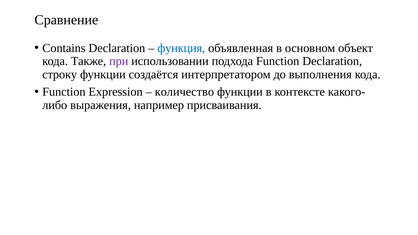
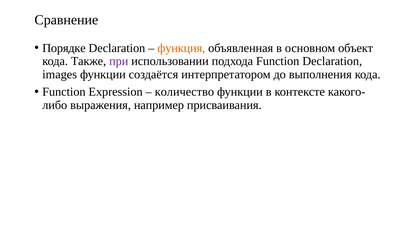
Contains: Contains -> Порядке
функция colour: blue -> orange
строку: строку -> images
